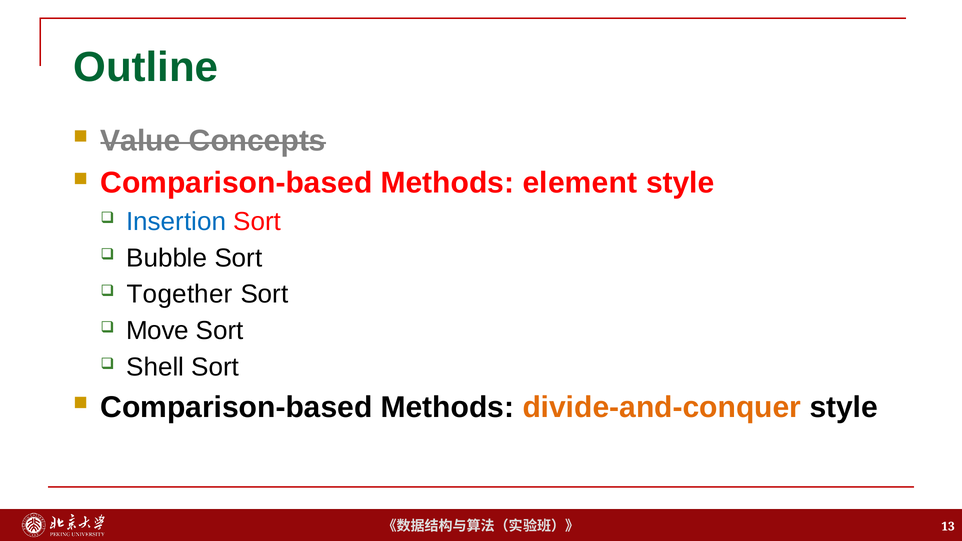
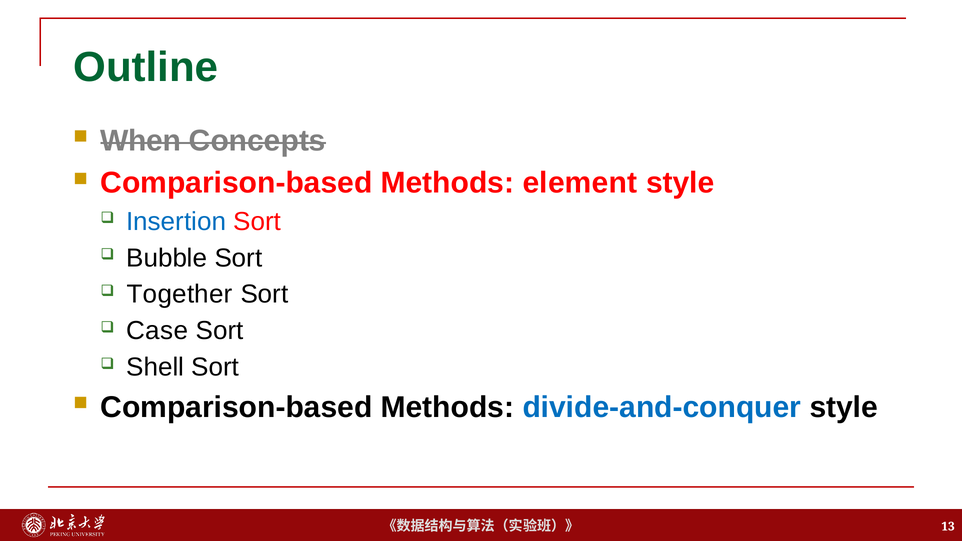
Value: Value -> When
Move: Move -> Case
divide-and-conquer colour: orange -> blue
